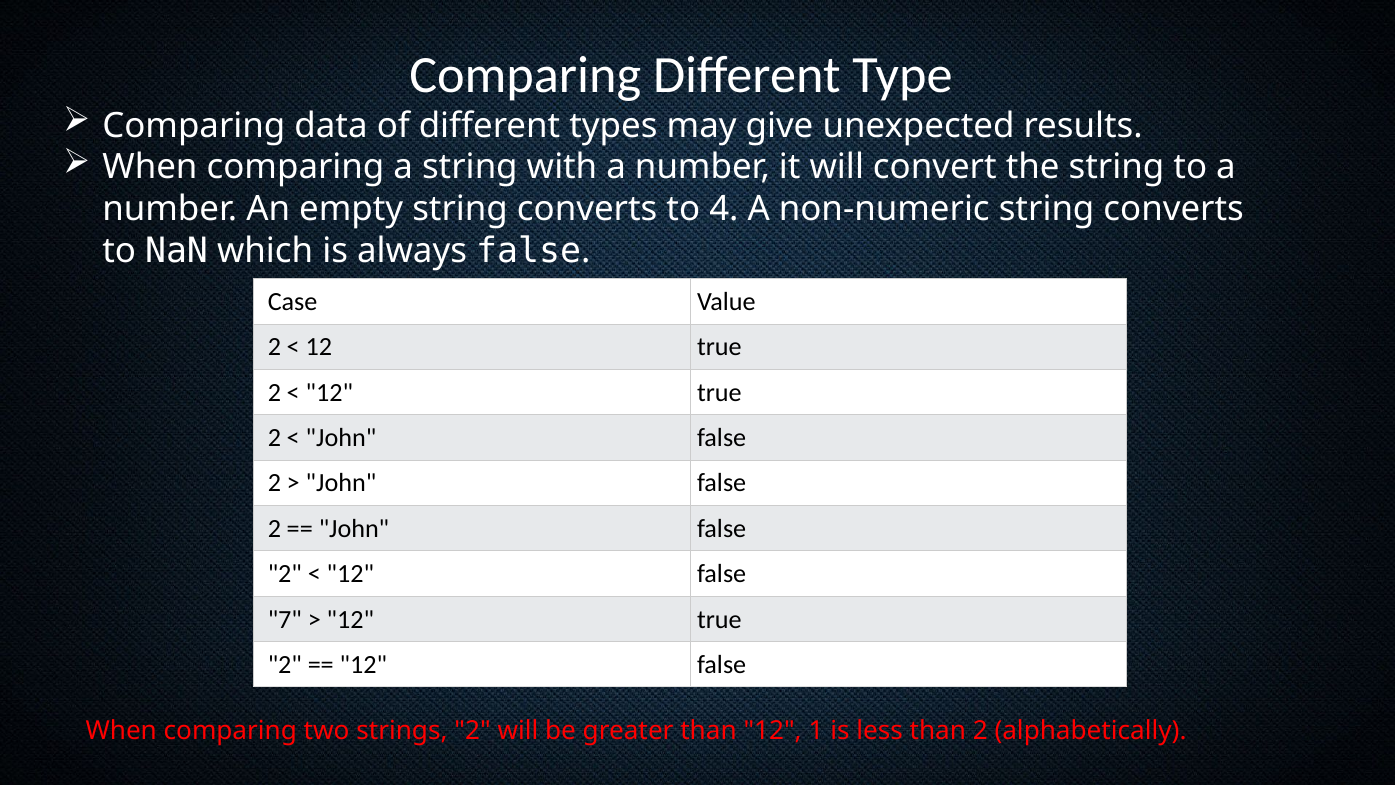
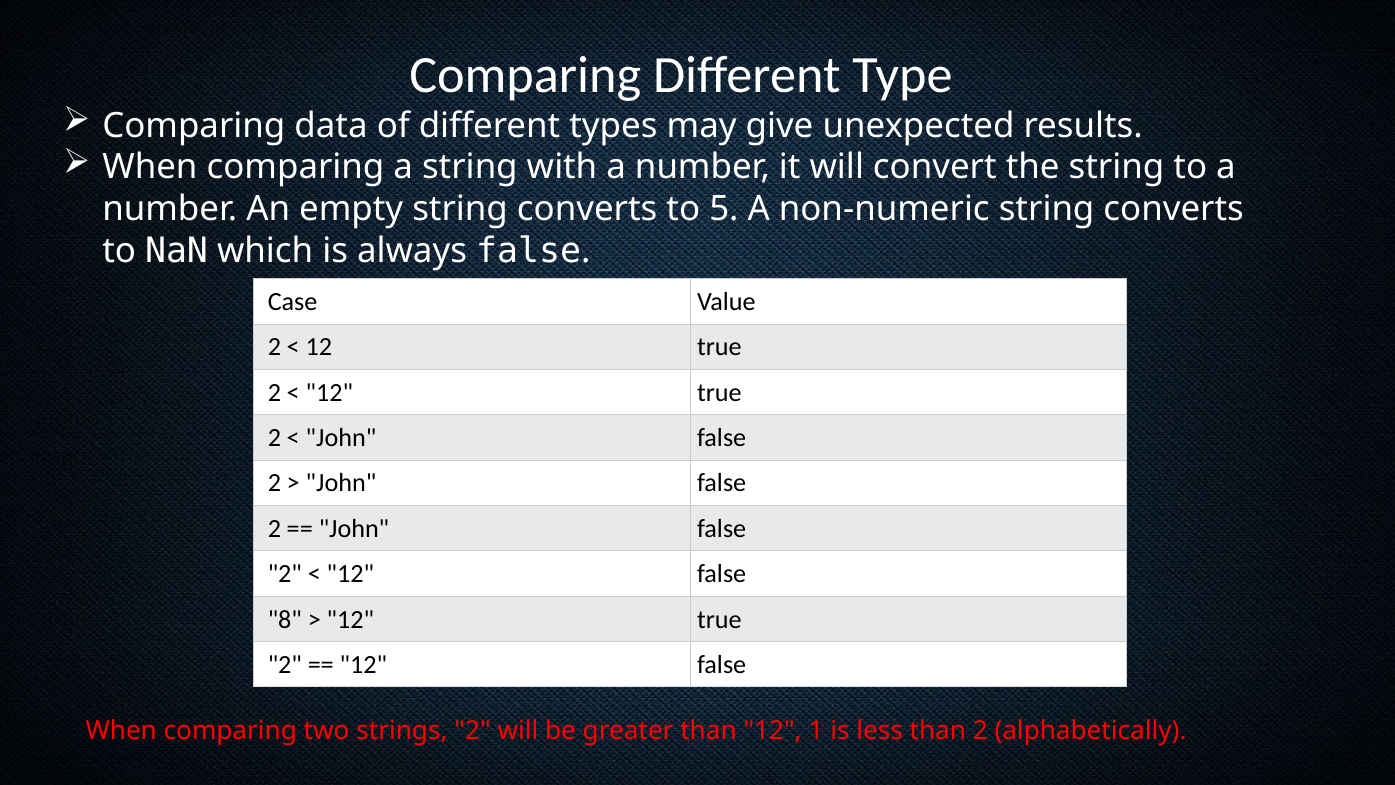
4: 4 -> 5
7: 7 -> 8
